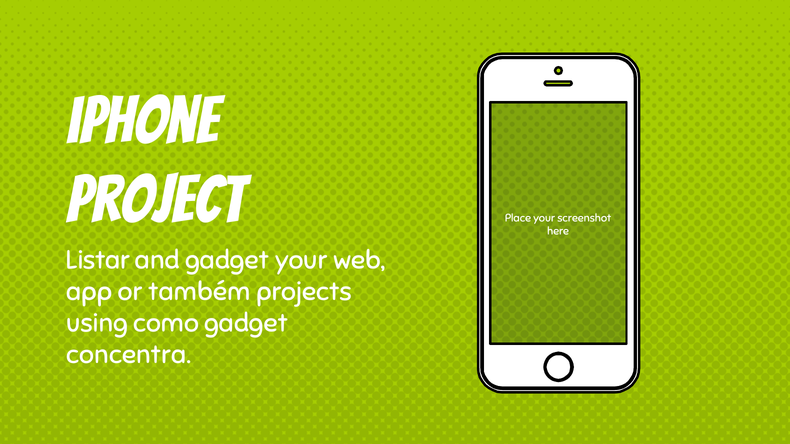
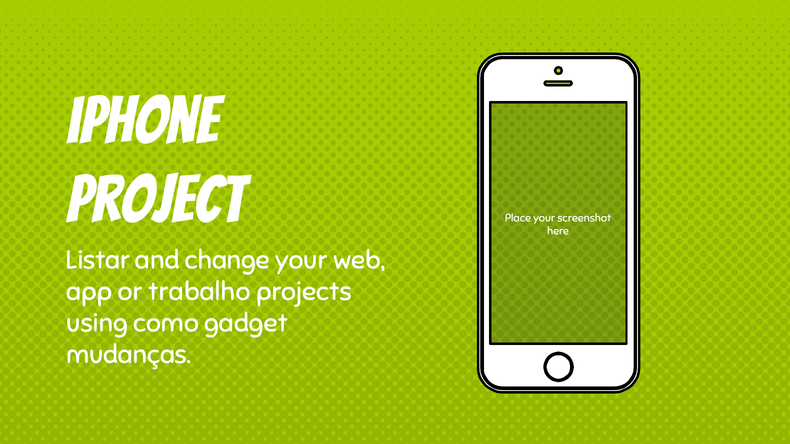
and gadget: gadget -> change
também: também -> trabalho
concentra: concentra -> mudanças
